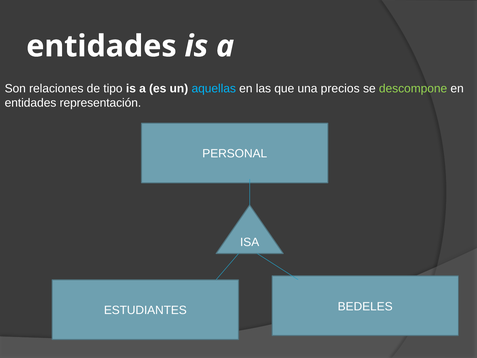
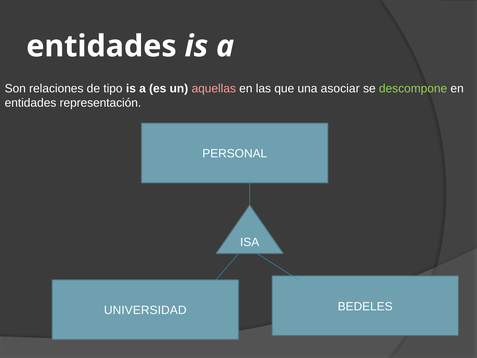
aquellas colour: light blue -> pink
precios: precios -> asociar
ESTUDIANTES: ESTUDIANTES -> UNIVERSIDAD
